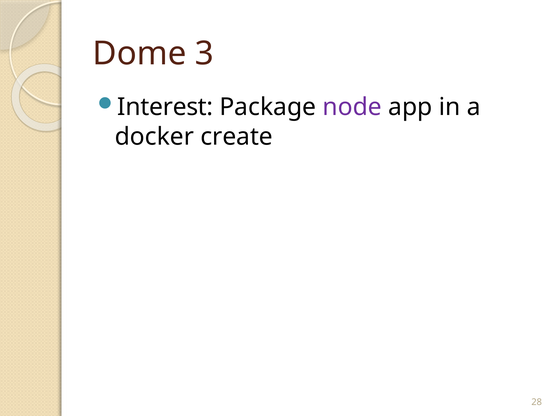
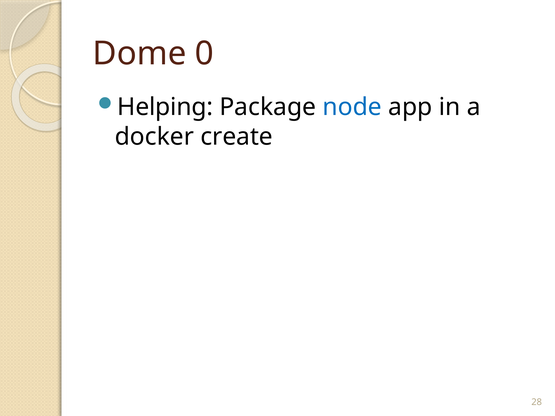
3: 3 -> 0
Interest: Interest -> Helping
node colour: purple -> blue
